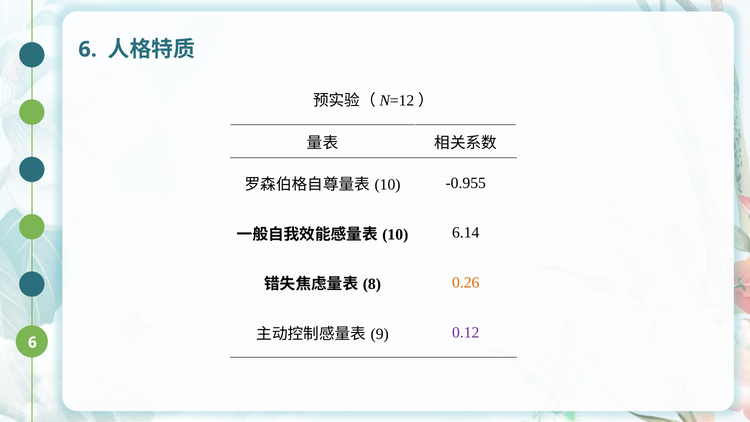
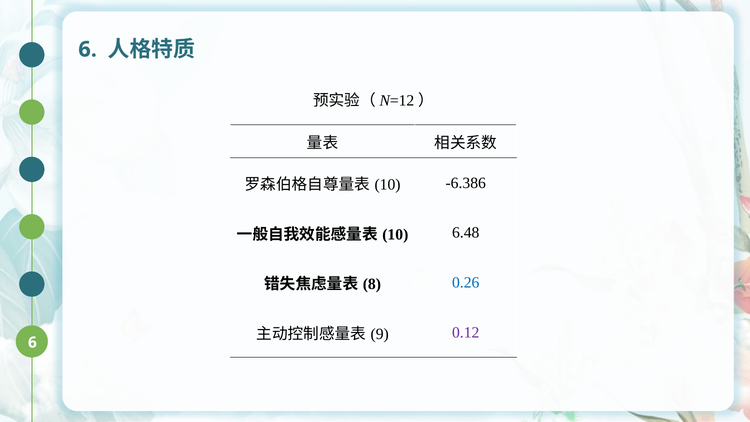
-0.955: -0.955 -> -6.386
6.14: 6.14 -> 6.48
0.26 colour: orange -> blue
